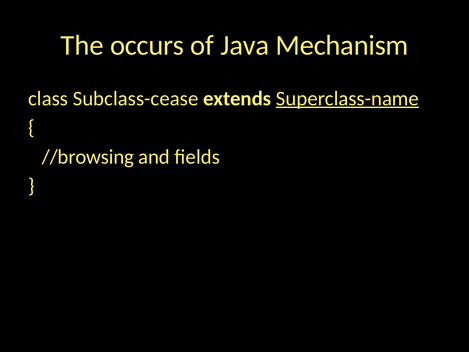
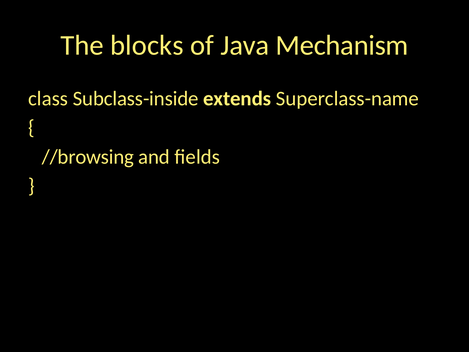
occurs: occurs -> blocks
Subclass-cease: Subclass-cease -> Subclass-inside
Superclass-name underline: present -> none
